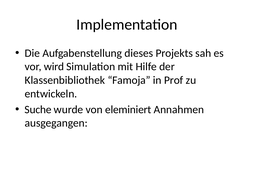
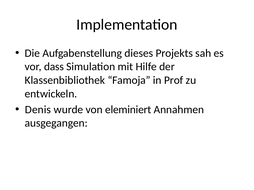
wird: wird -> dass
Suche: Suche -> Denis
